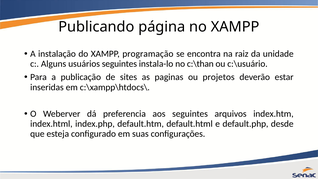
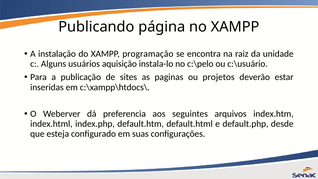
usuários seguintes: seguintes -> aquisição
c:\than: c:\than -> c:\pelo
